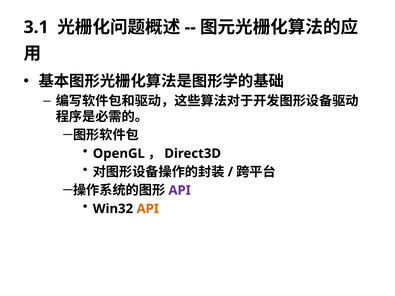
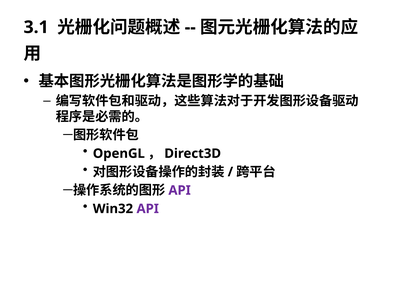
API at (148, 209) colour: orange -> purple
